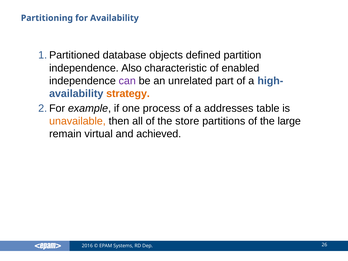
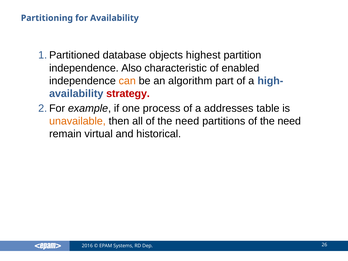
defined: defined -> highest
can colour: purple -> orange
unrelated: unrelated -> algorithm
strategy colour: orange -> red
all of the store: store -> need
partitions of the large: large -> need
achieved: achieved -> historical
